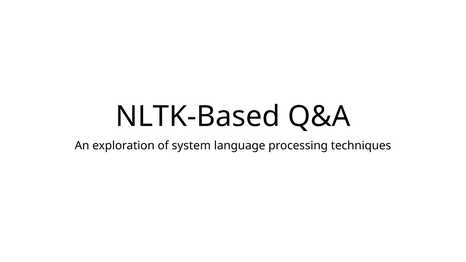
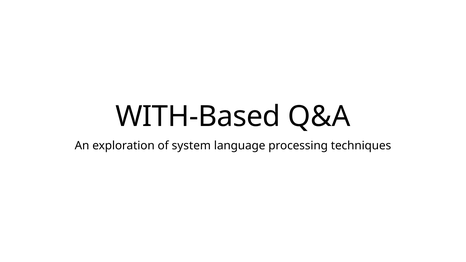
NLTK-Based: NLTK-Based -> WITH-Based
